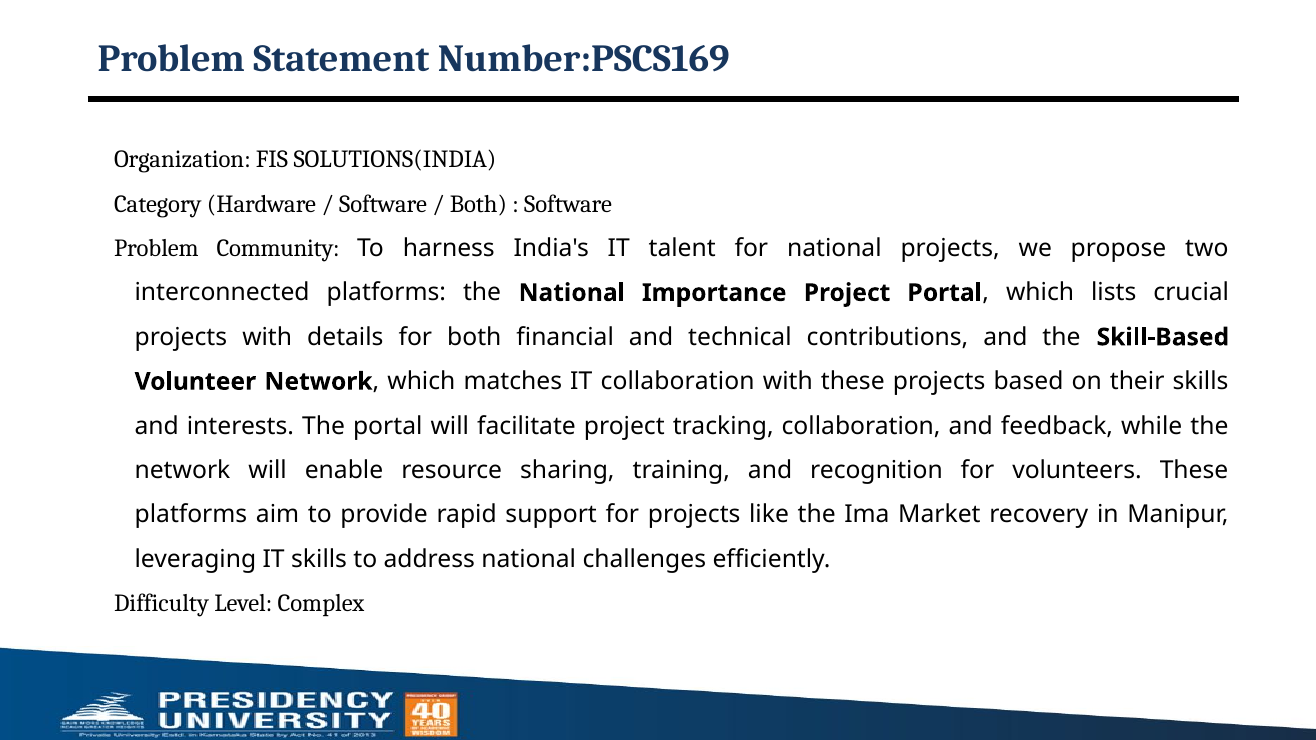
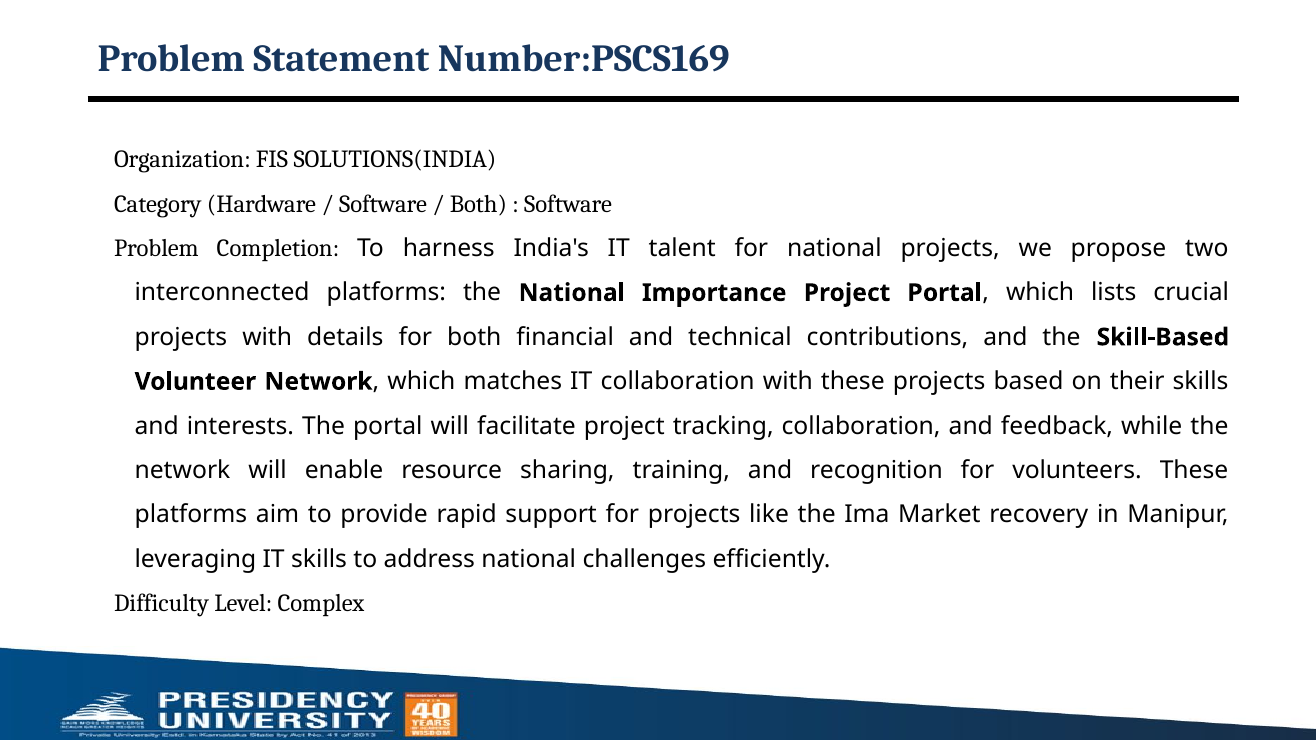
Community: Community -> Completion
